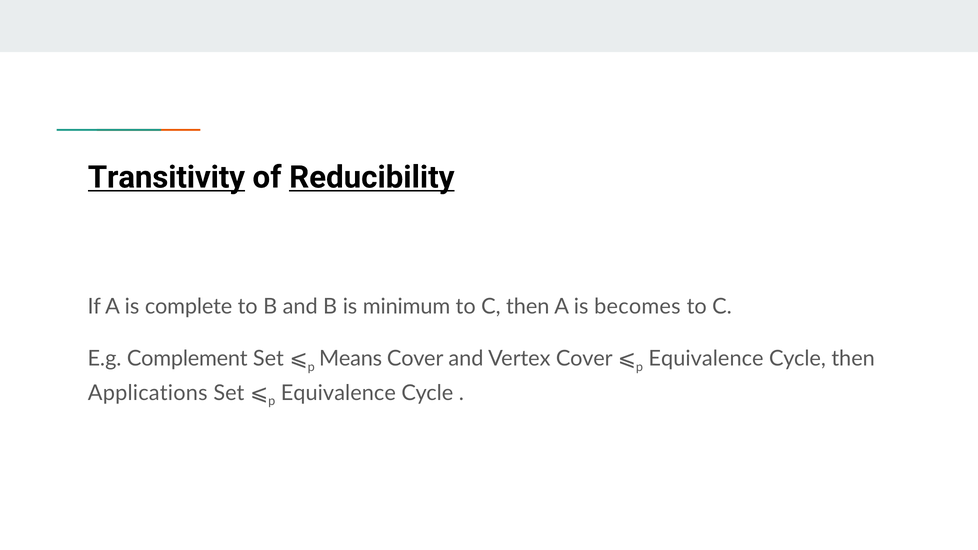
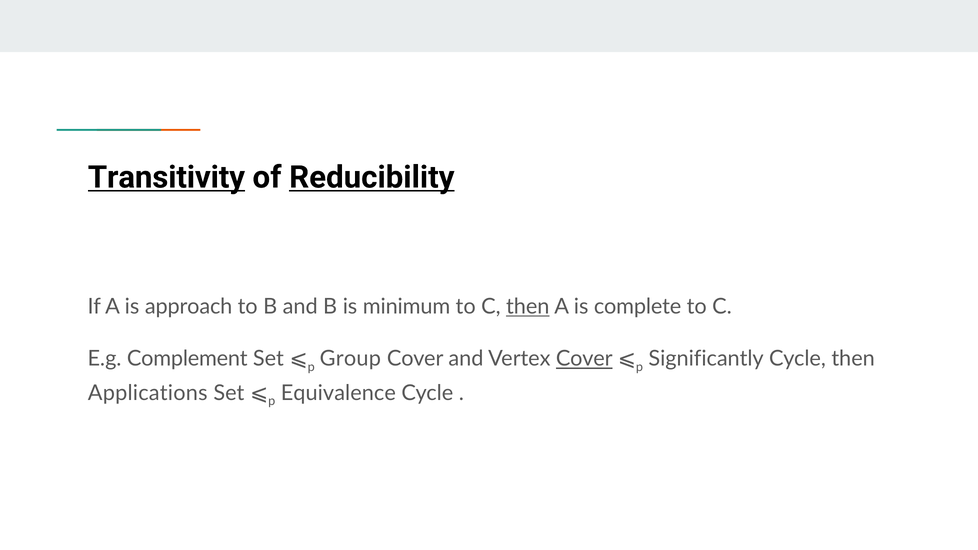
complete: complete -> approach
then at (528, 307) underline: none -> present
becomes: becomes -> complete
Means: Means -> Group
Cover at (584, 359) underline: none -> present
Equivalence at (706, 359): Equivalence -> Significantly
